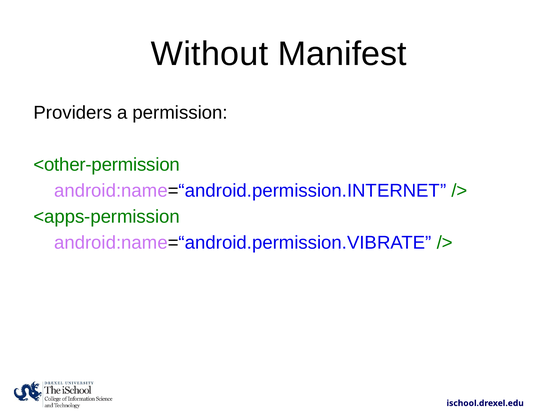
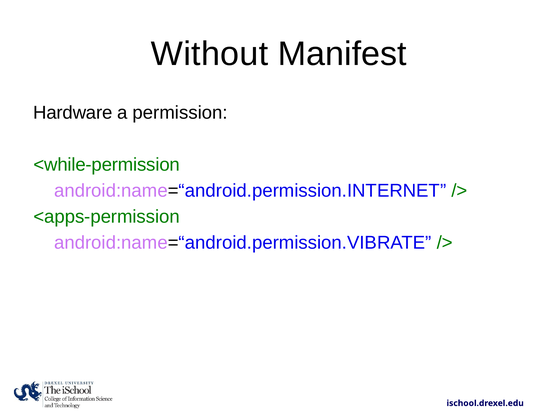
Providers: Providers -> Hardware
<other-permission: <other-permission -> <while-permission
